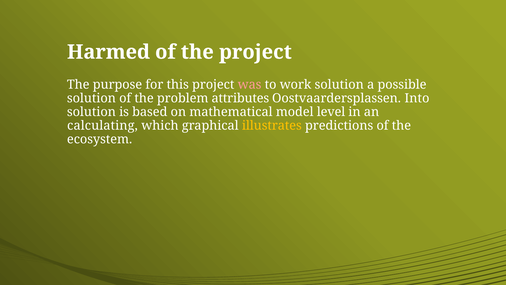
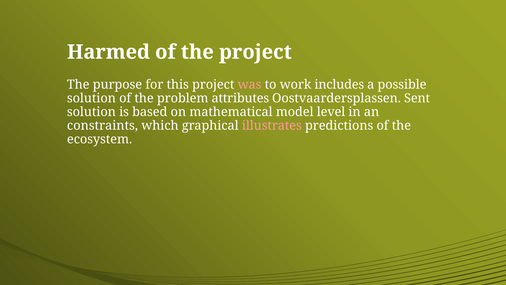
work solution: solution -> includes
Into: Into -> Sent
calculating: calculating -> constraints
illustrates colour: yellow -> pink
